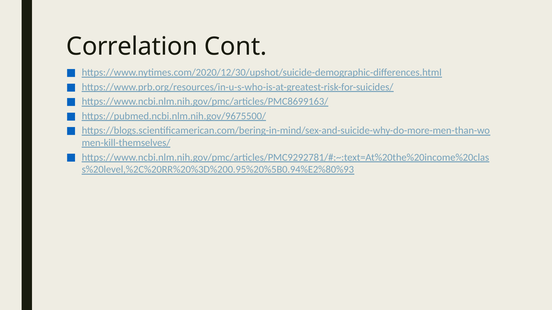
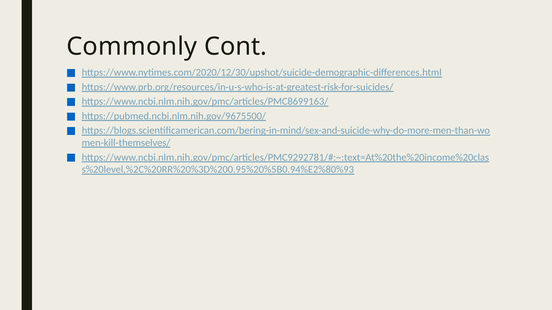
Correlation: Correlation -> Commonly
